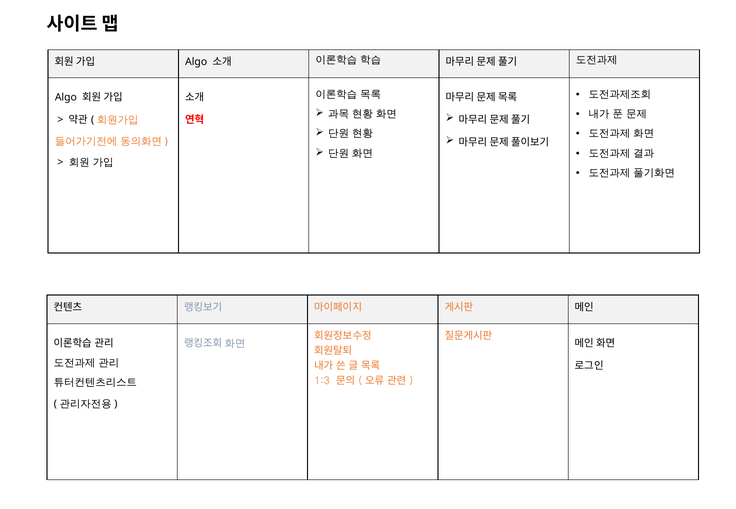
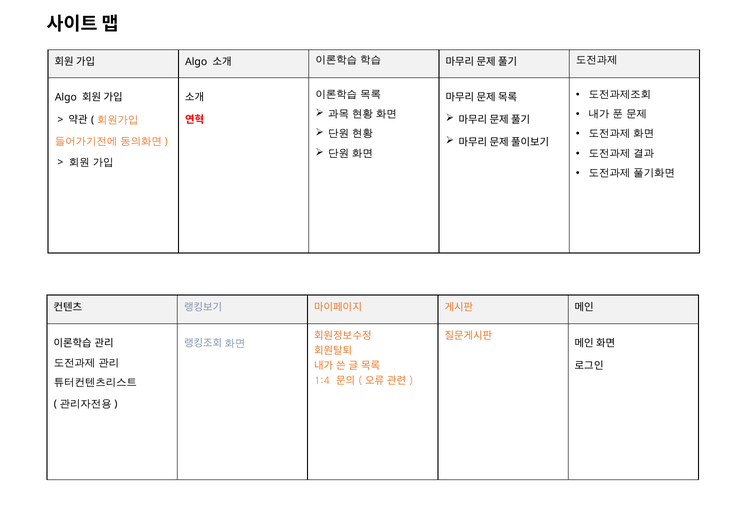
1:3: 1:3 -> 1:4
